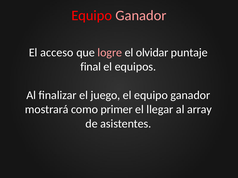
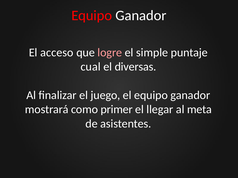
Ganador at (141, 16) colour: pink -> white
olvidar: olvidar -> simple
final: final -> cual
equipos: equipos -> diversas
array: array -> meta
